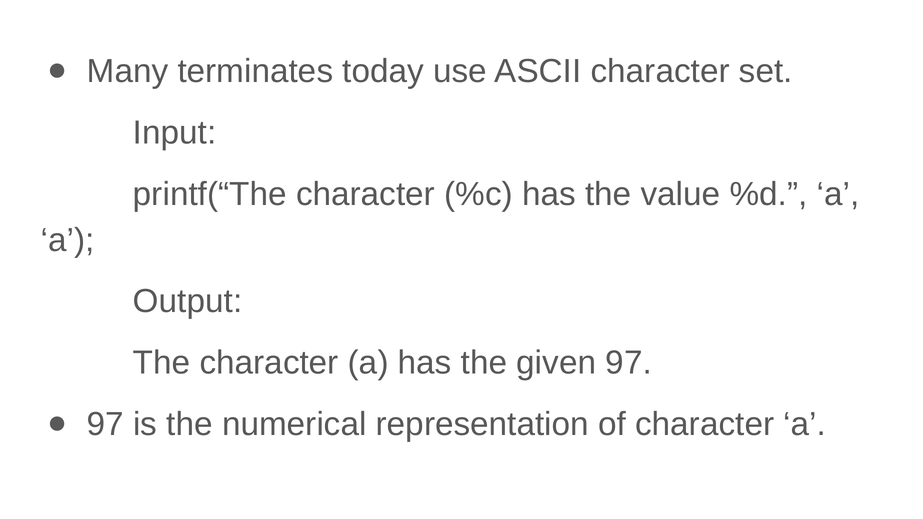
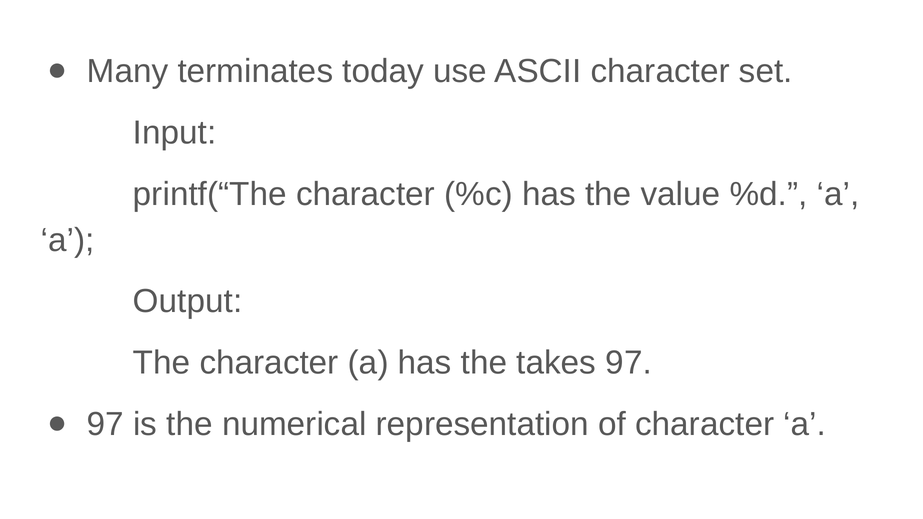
given: given -> takes
